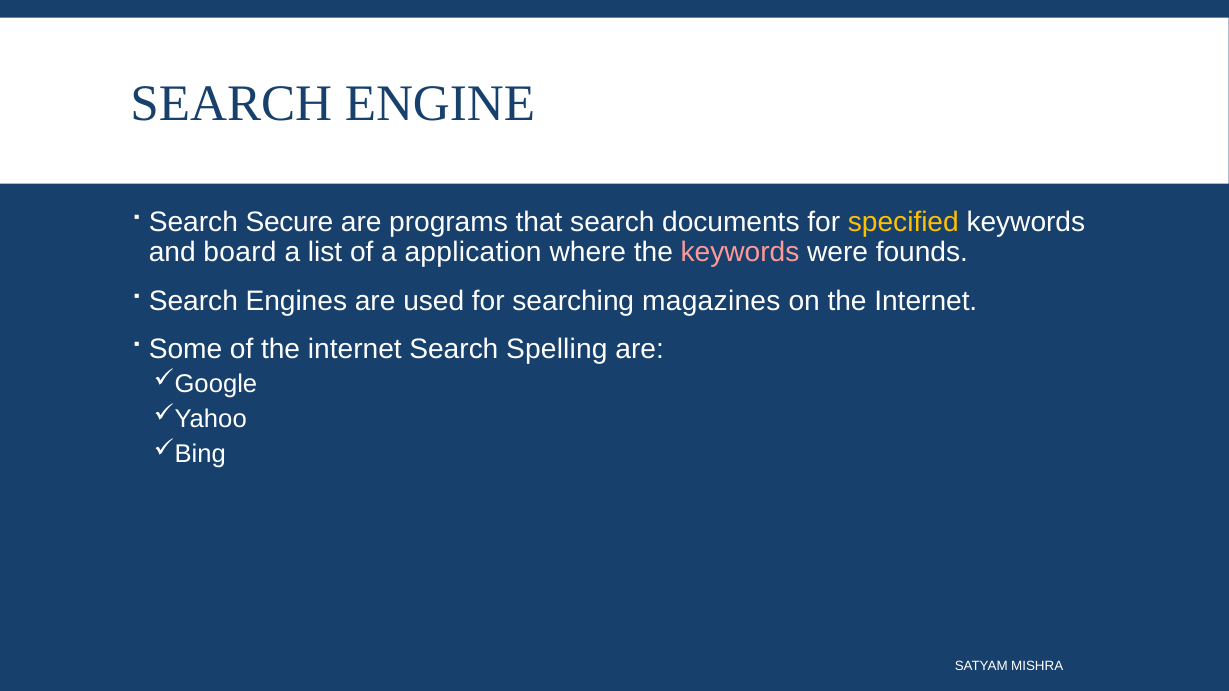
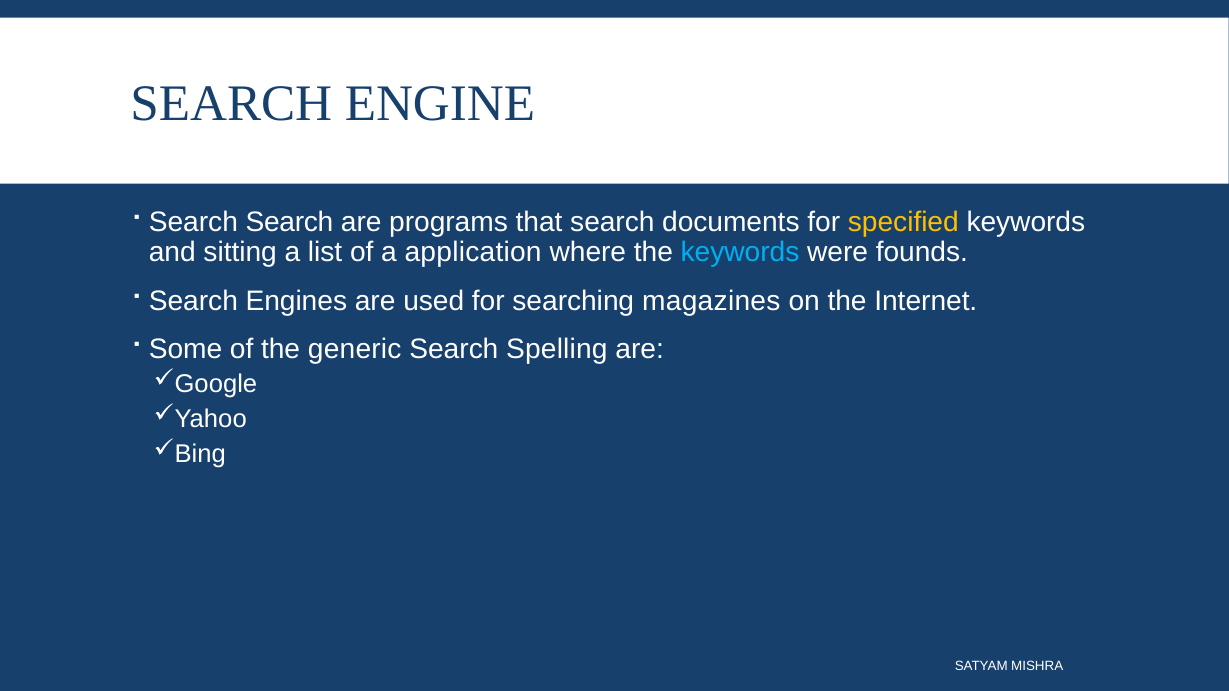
Search Secure: Secure -> Search
board: board -> sitting
keywords at (740, 253) colour: pink -> light blue
of the internet: internet -> generic
